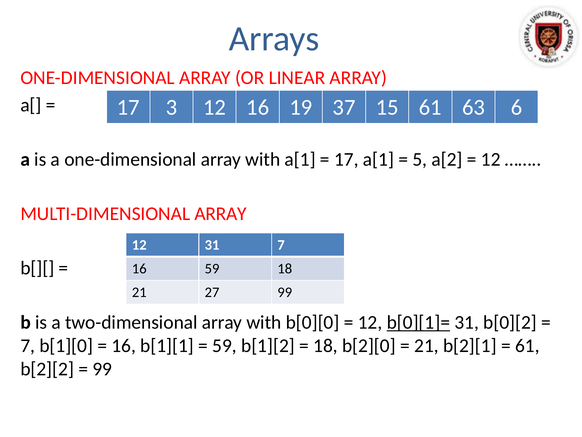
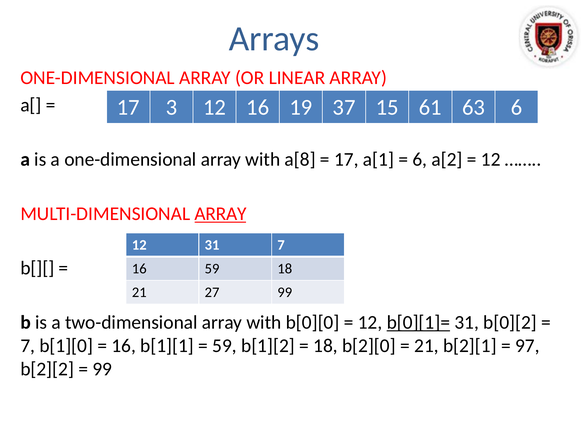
with a[1: a[1 -> a[8
5 at (420, 159): 5 -> 6
ARRAY at (220, 214) underline: none -> present
61 at (527, 345): 61 -> 97
